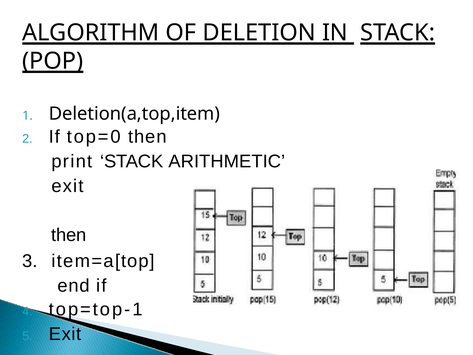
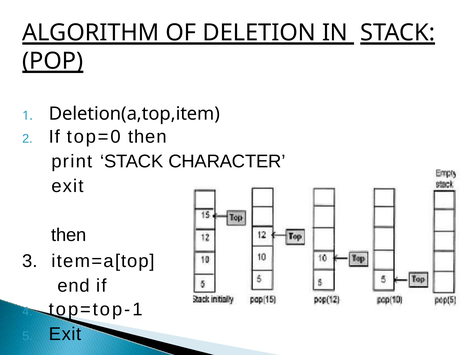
ARITHMETIC: ARITHMETIC -> CHARACTER
